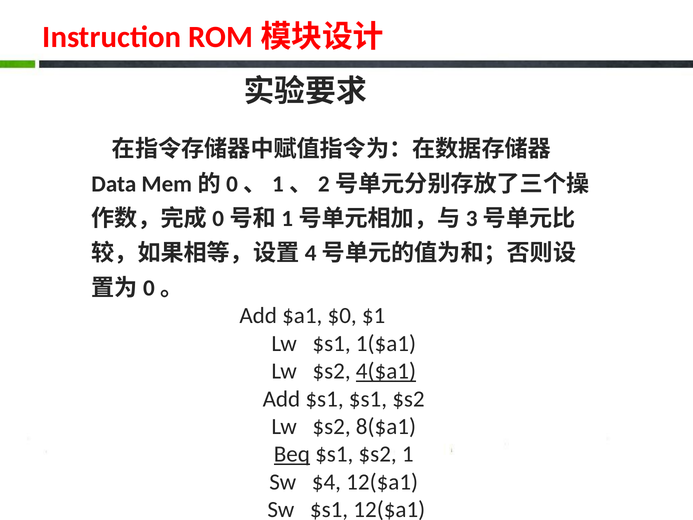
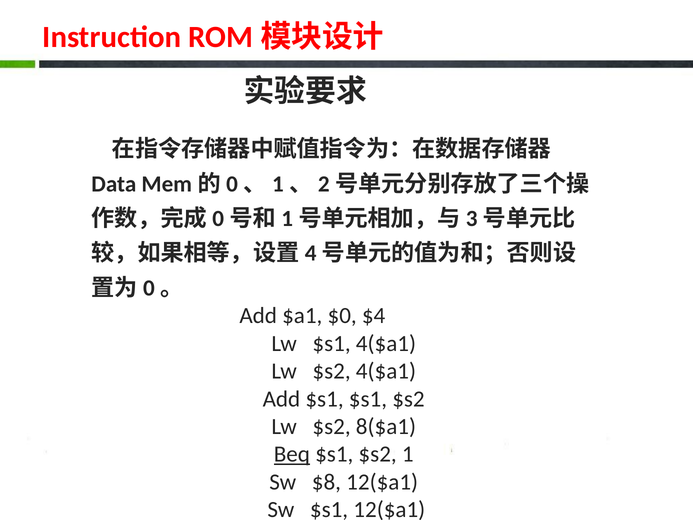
$1: $1 -> $4
$s1 1($a1: 1($a1 -> 4($a1
4($a1 at (386, 371) underline: present -> none
$4: $4 -> $8
